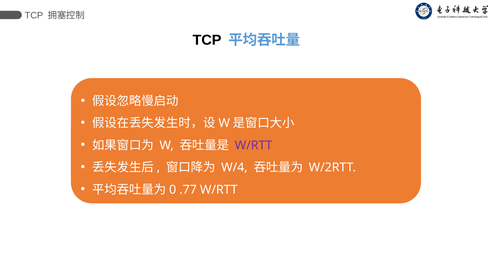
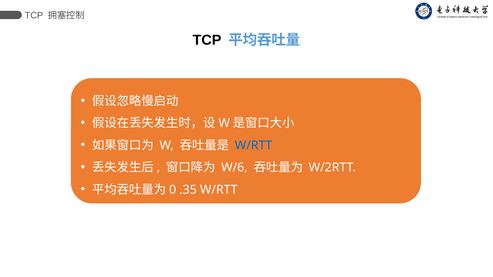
W/RTT at (254, 145) colour: purple -> blue
W/4: W/4 -> W/6
.77: .77 -> .35
